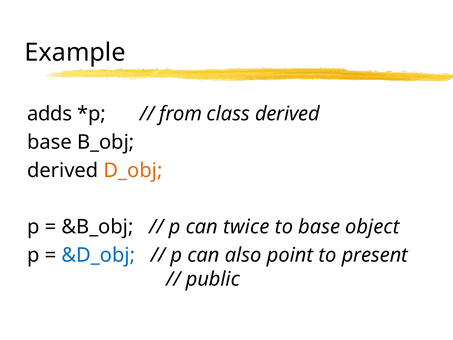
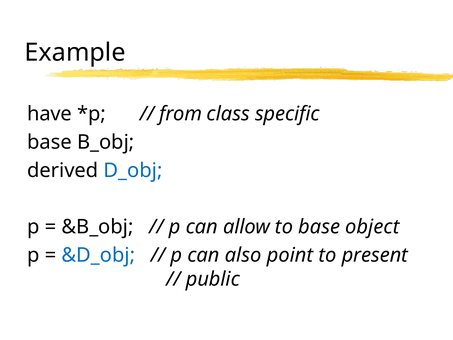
adds: adds -> have
class derived: derived -> specific
D_obj colour: orange -> blue
twice: twice -> allow
